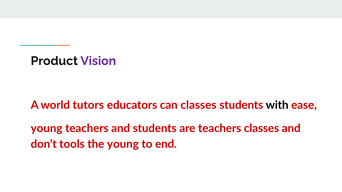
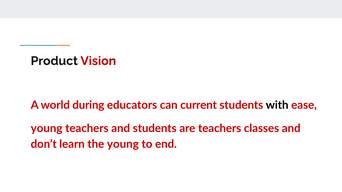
Vision colour: purple -> red
tutors: tutors -> during
can classes: classes -> current
tools: tools -> learn
